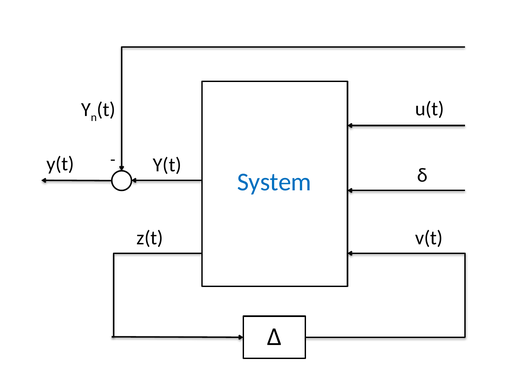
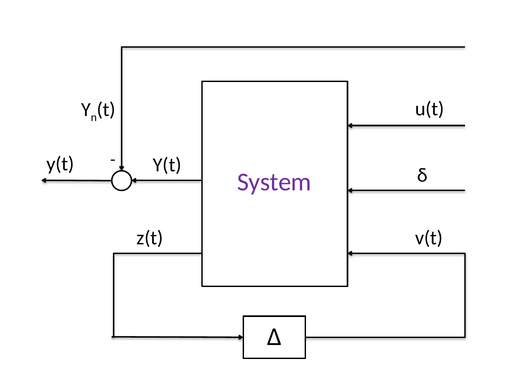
System colour: blue -> purple
